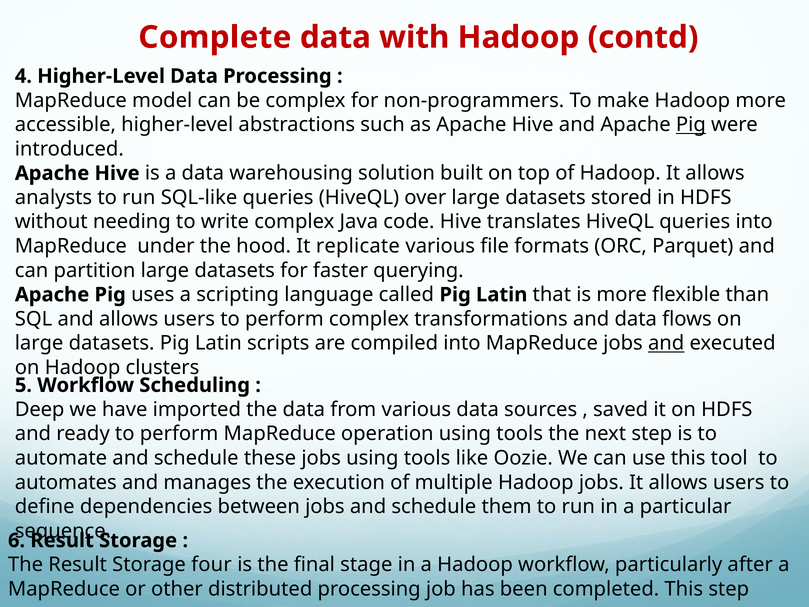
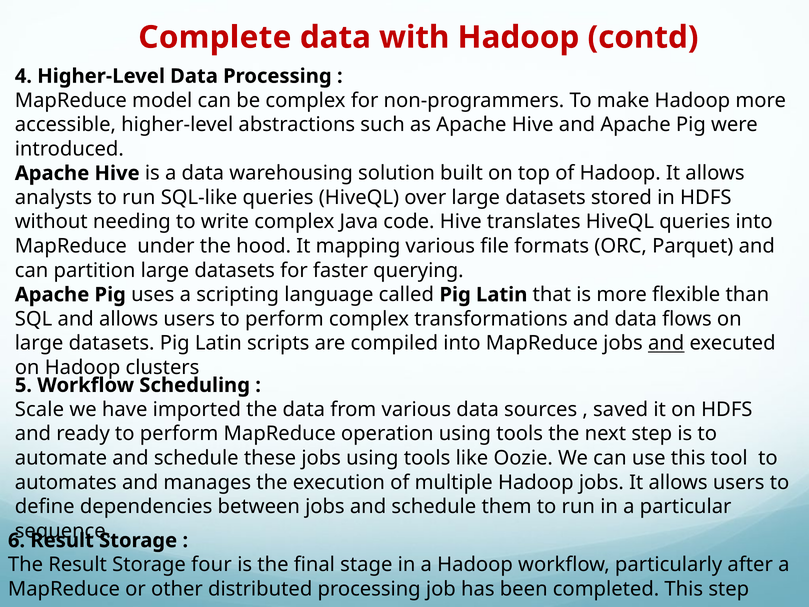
Pig at (691, 125) underline: present -> none
replicate: replicate -> mapping
Deep: Deep -> Scale
